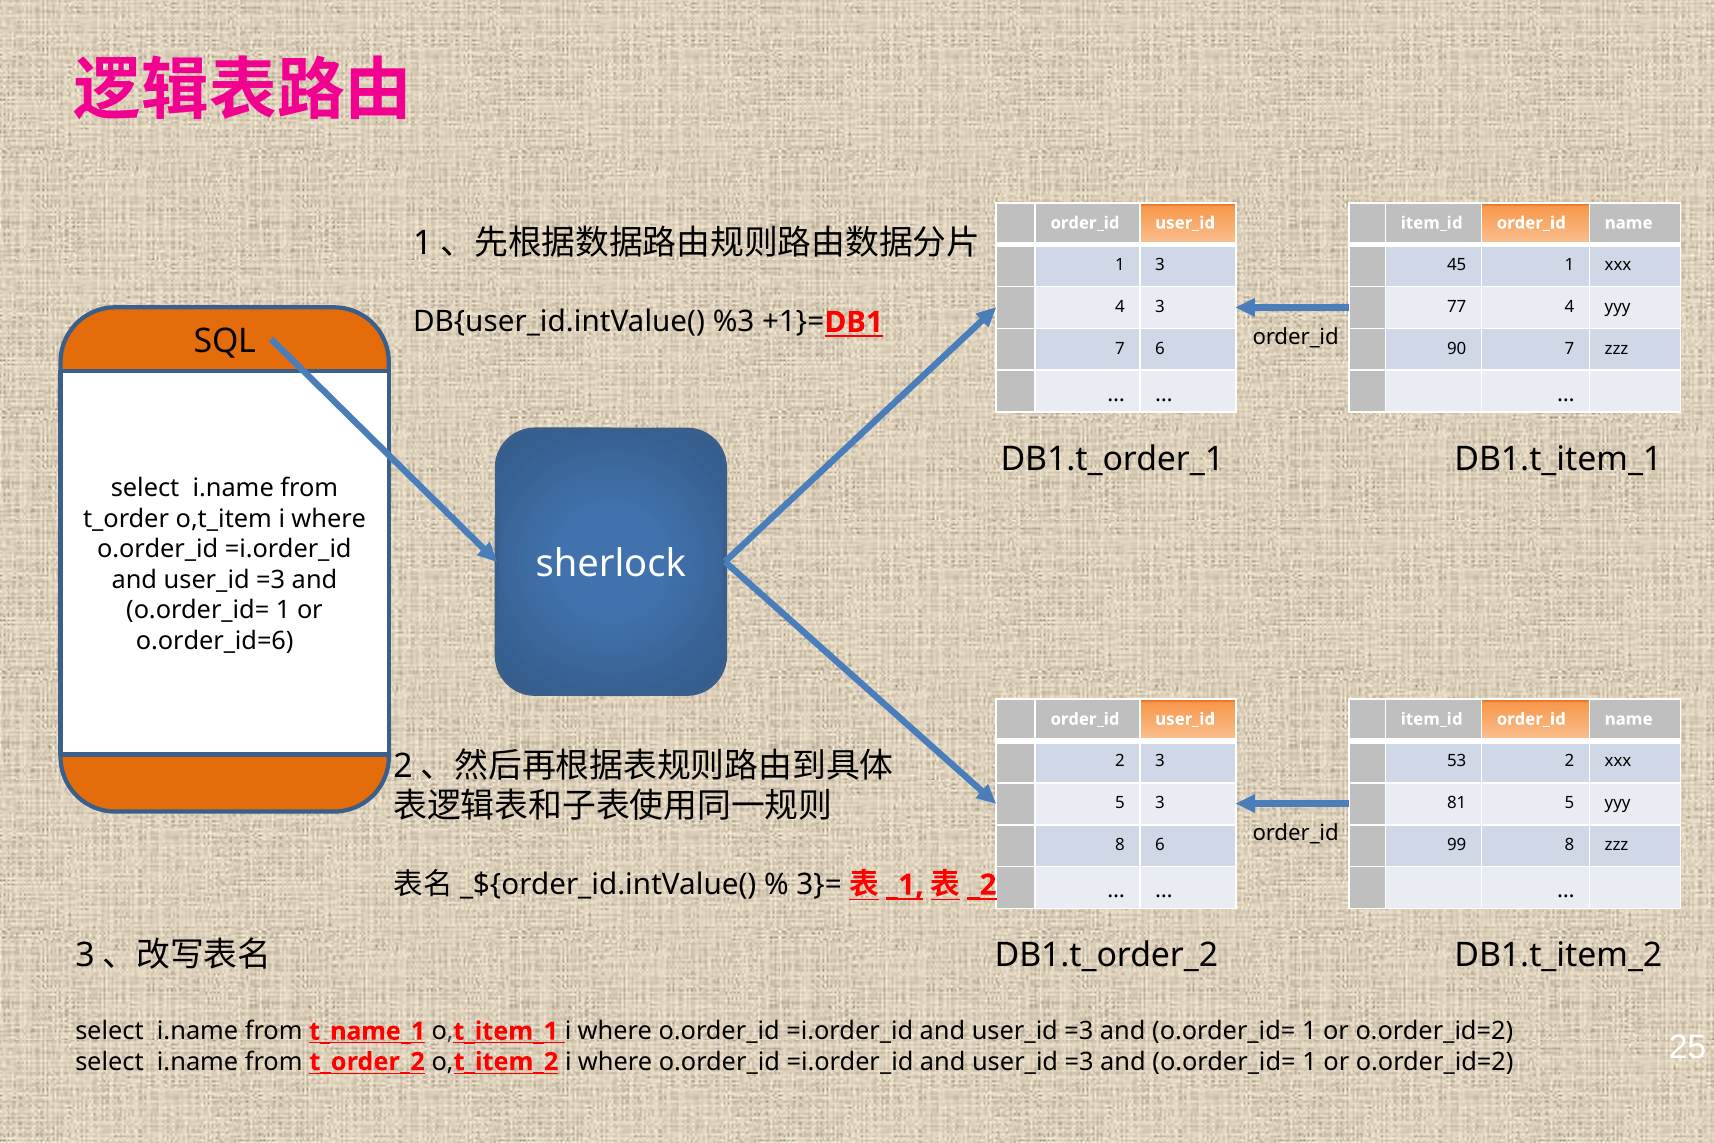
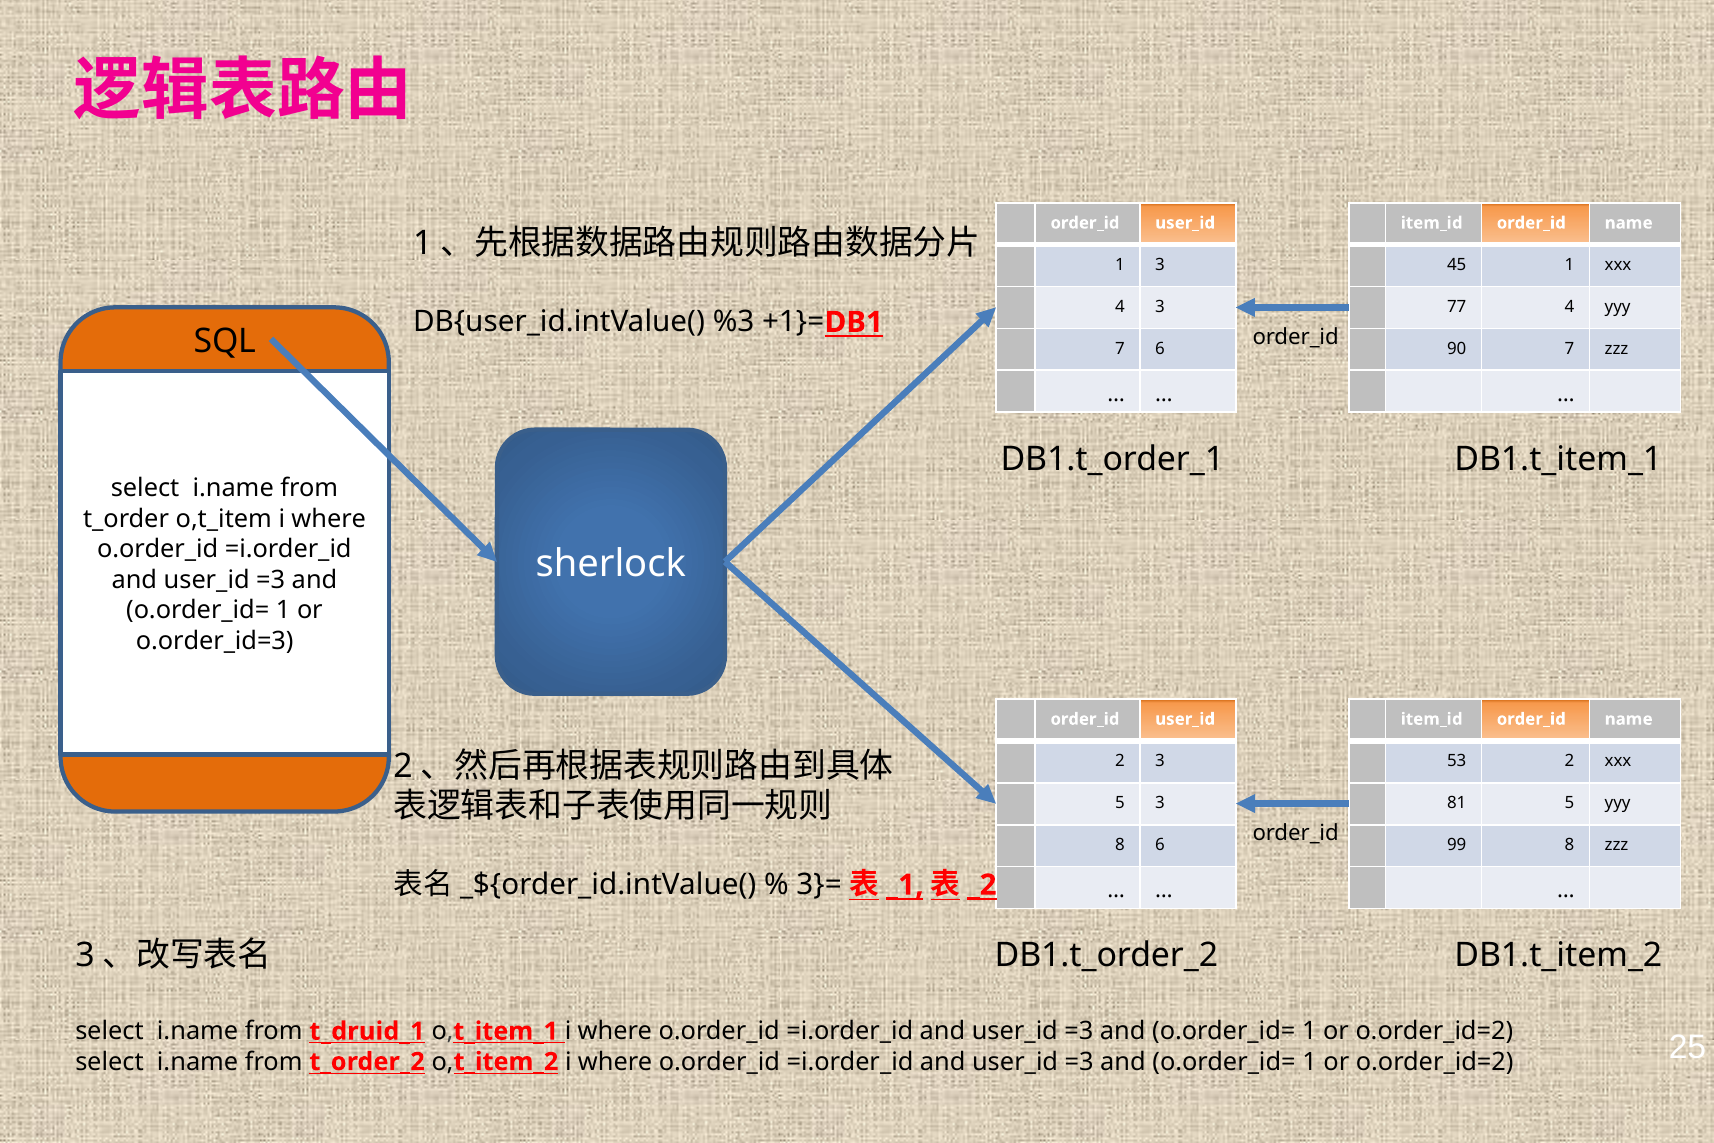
o.order_id=6: o.order_id=6 -> o.order_id=3
t_name_1: t_name_1 -> t_druid_1
